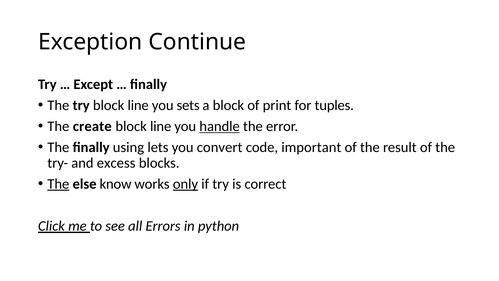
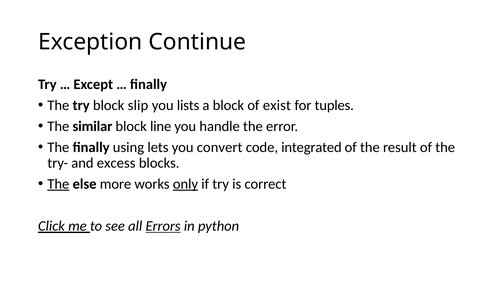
try block line: line -> slip
sets: sets -> lists
print: print -> exist
create: create -> similar
handle underline: present -> none
important: important -> integrated
know: know -> more
Errors underline: none -> present
